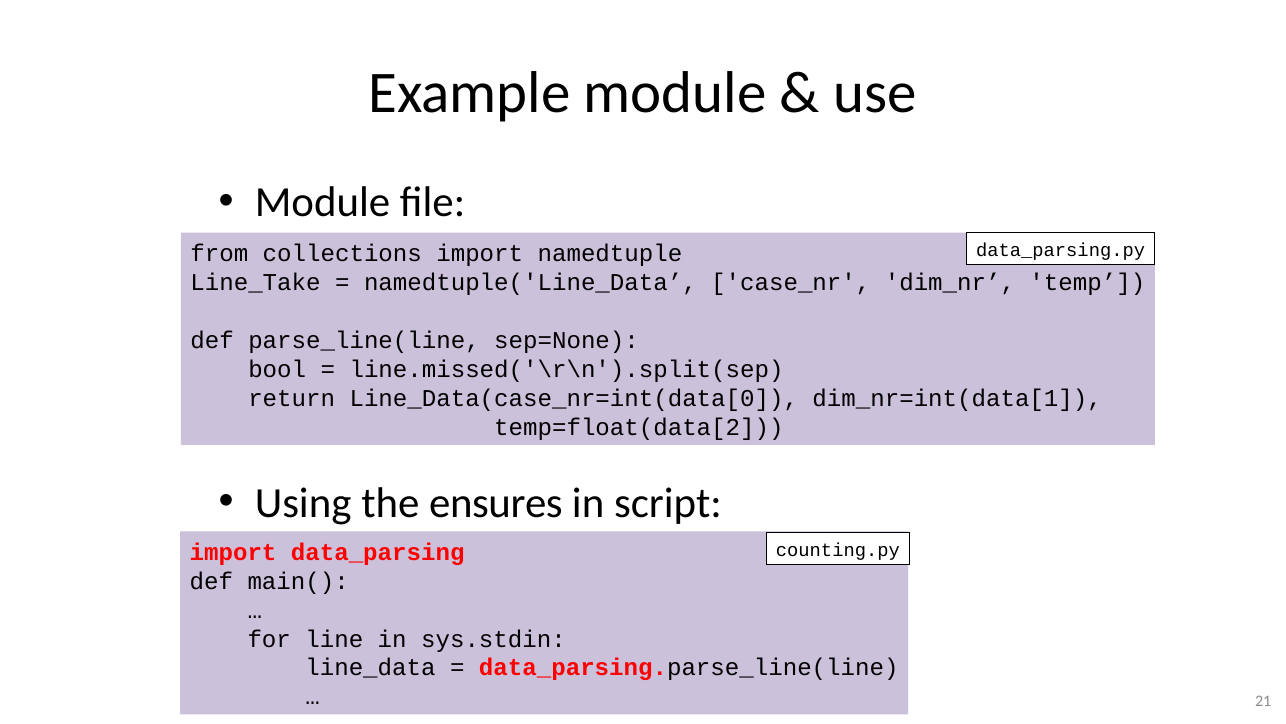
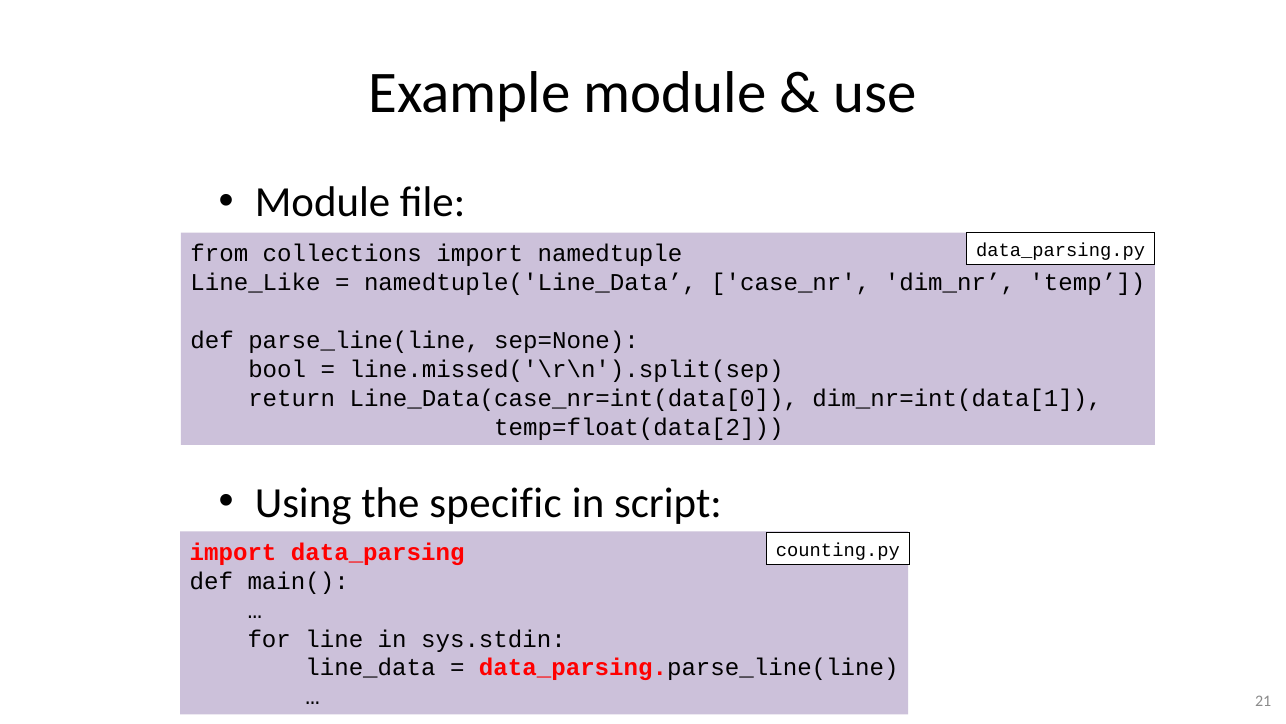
Line_Take: Line_Take -> Line_Like
ensures: ensures -> specific
